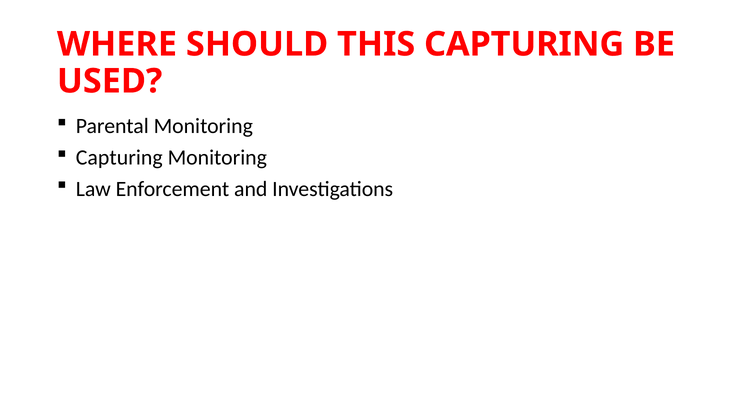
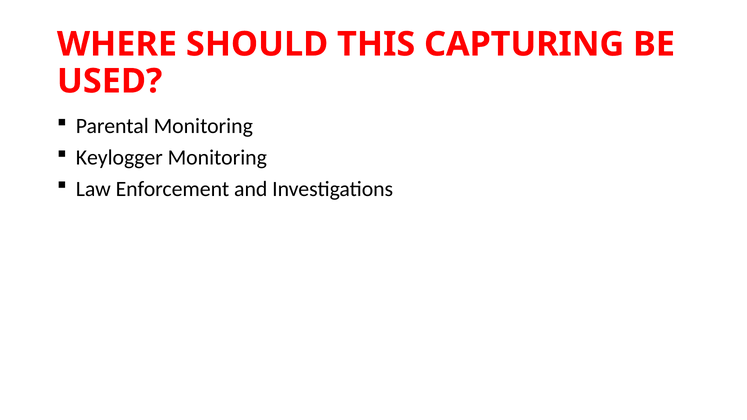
Capturing at (119, 158): Capturing -> Keylogger
